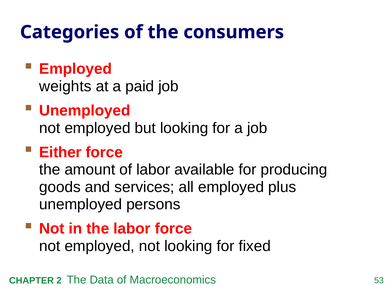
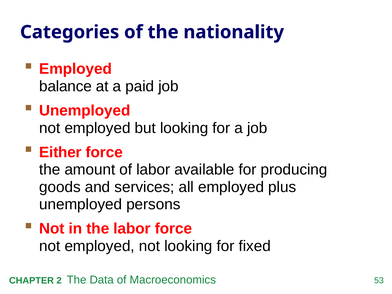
consumers: consumers -> nationality
weights: weights -> balance
